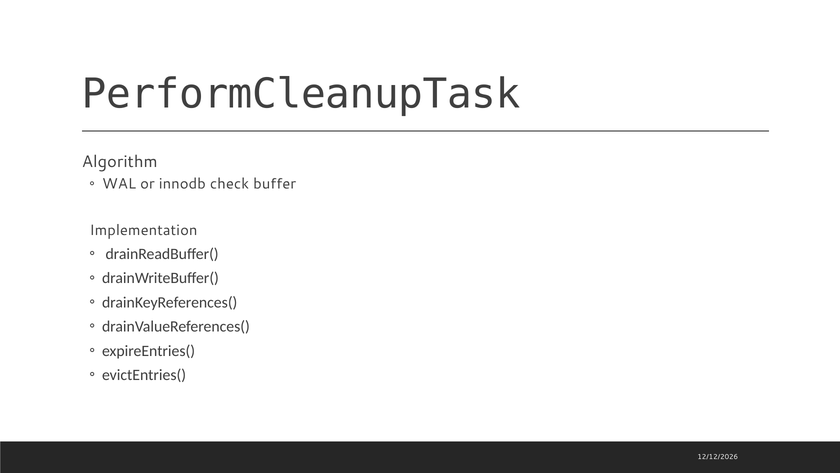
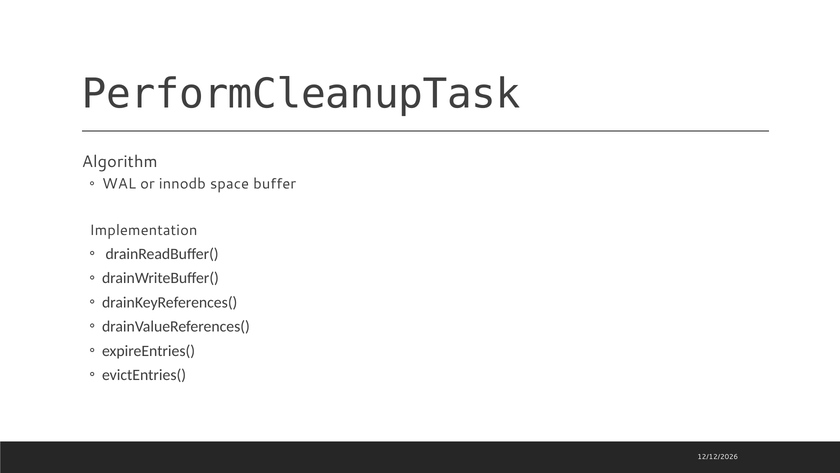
check: check -> space
